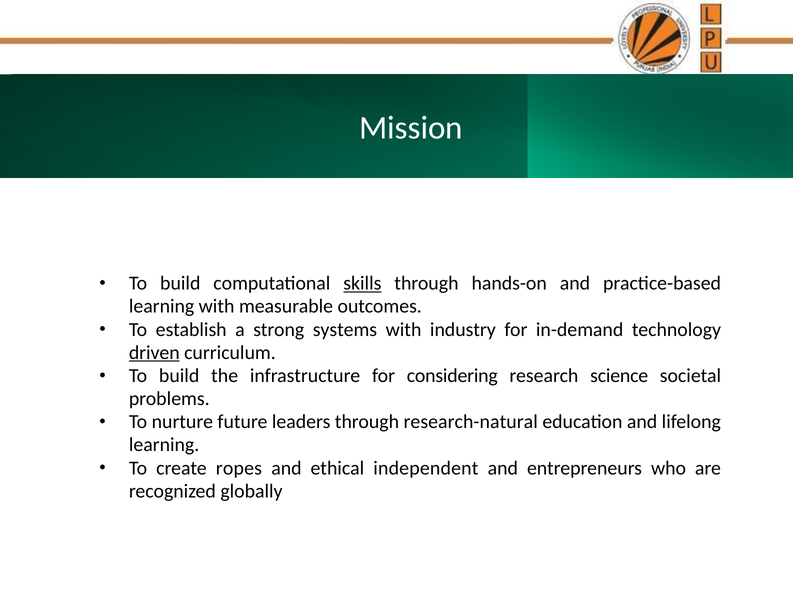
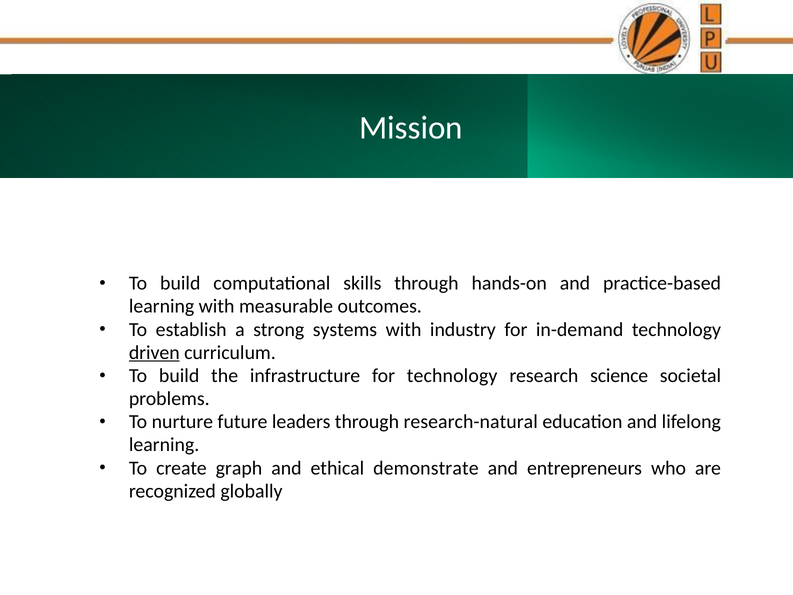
skills underline: present -> none
for considering: considering -> technology
ropes: ropes -> graph
independent: independent -> demonstrate
